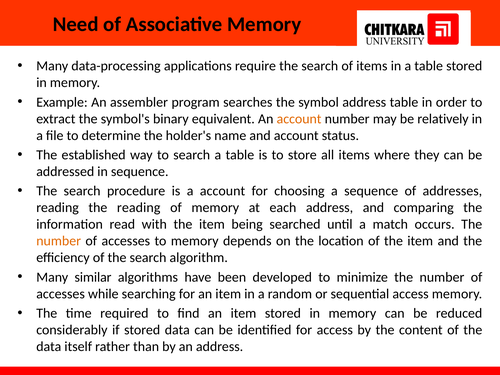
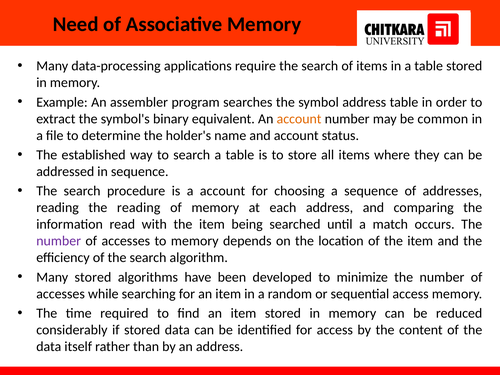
relatively: relatively -> common
number at (59, 241) colour: orange -> purple
Many similar: similar -> stored
